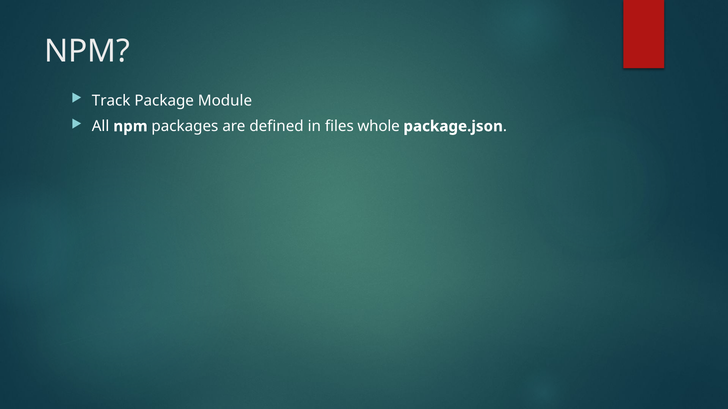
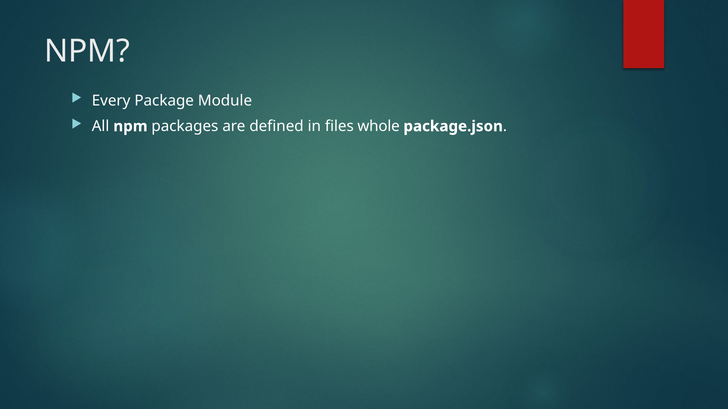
Track: Track -> Every
